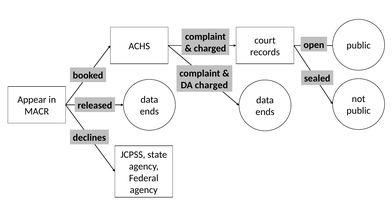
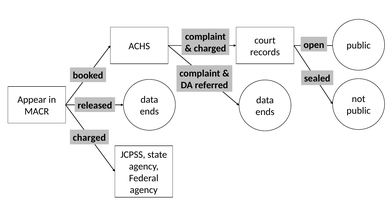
DA charged: charged -> referred
declines at (89, 137): declines -> charged
